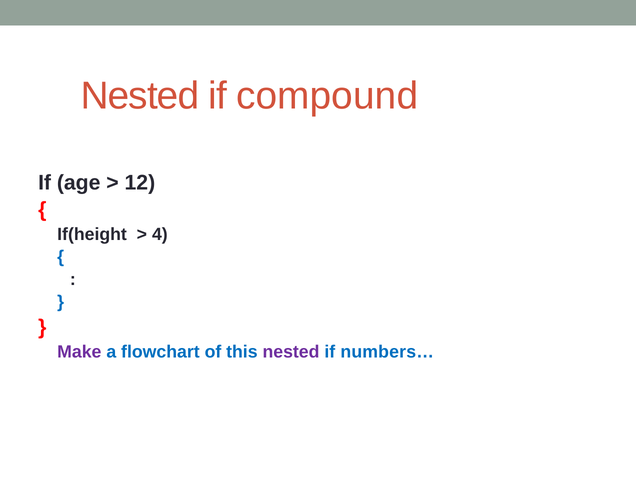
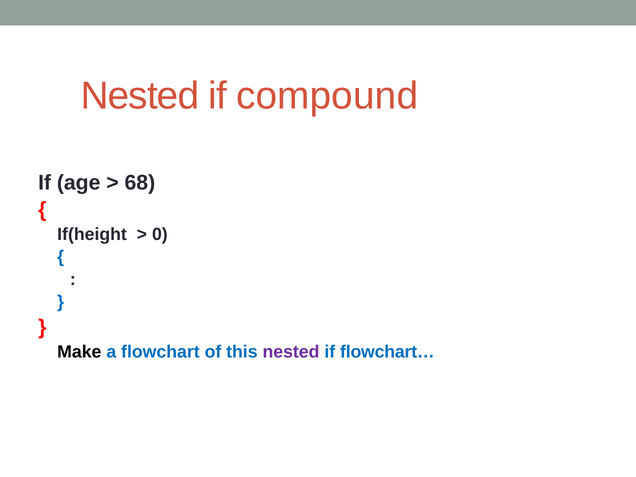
12: 12 -> 68
4: 4 -> 0
Make colour: purple -> black
numbers…: numbers… -> flowchart…
